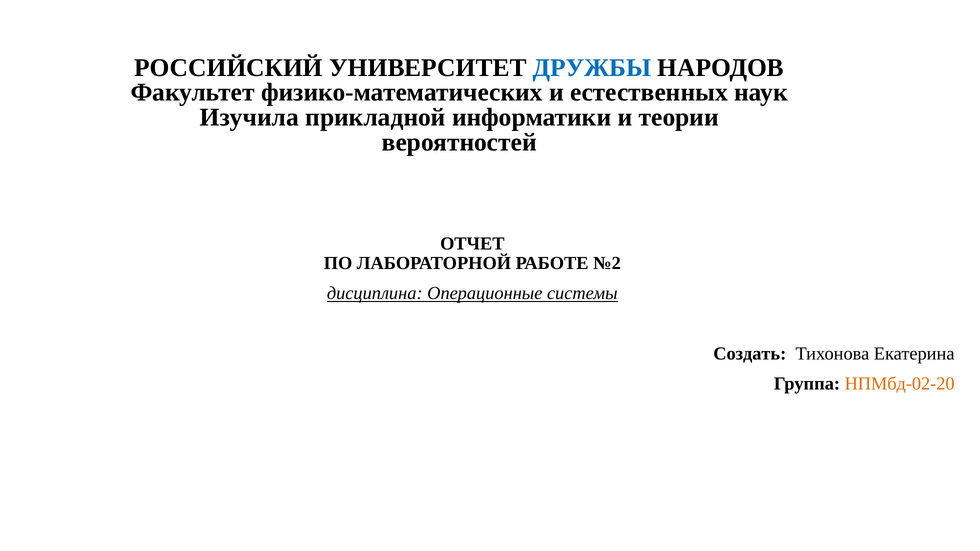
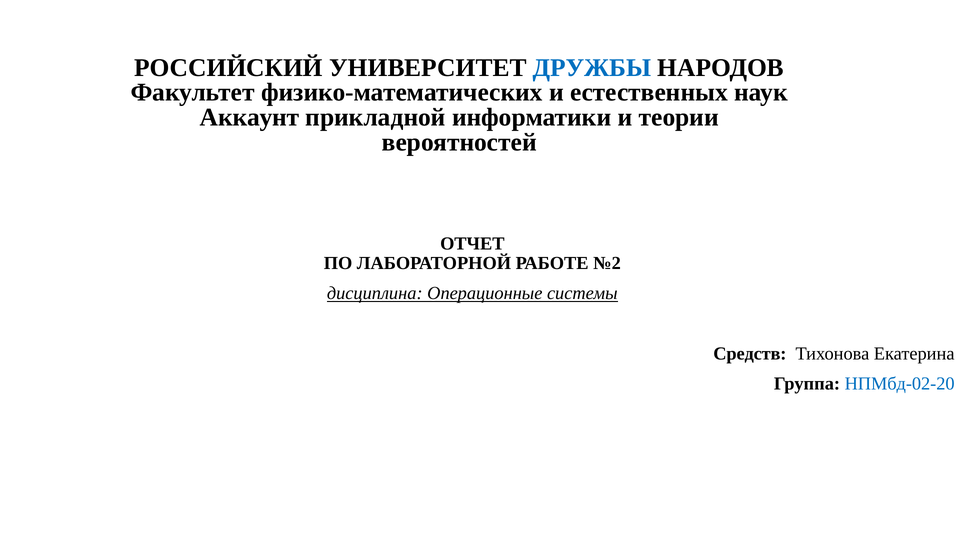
Изучила: Изучила -> Аккаунт
Создать: Создать -> Средств
НПМбд-02-20 colour: orange -> blue
